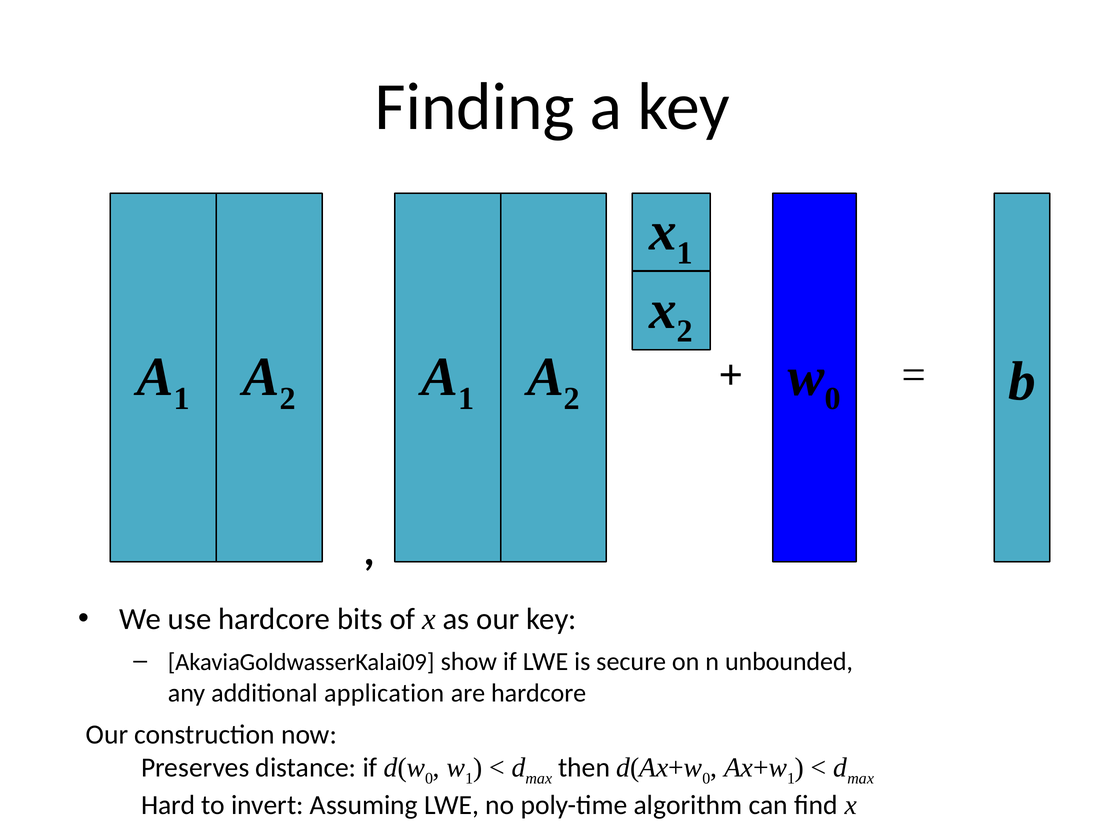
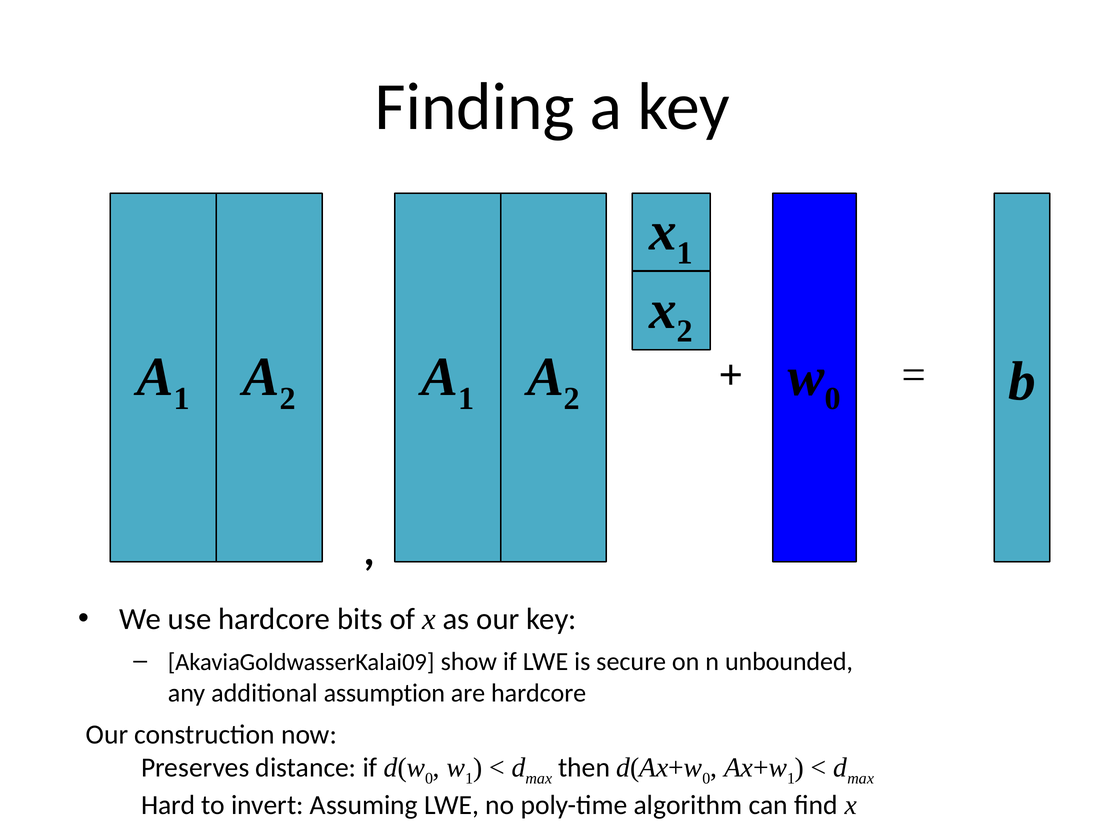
application: application -> assumption
